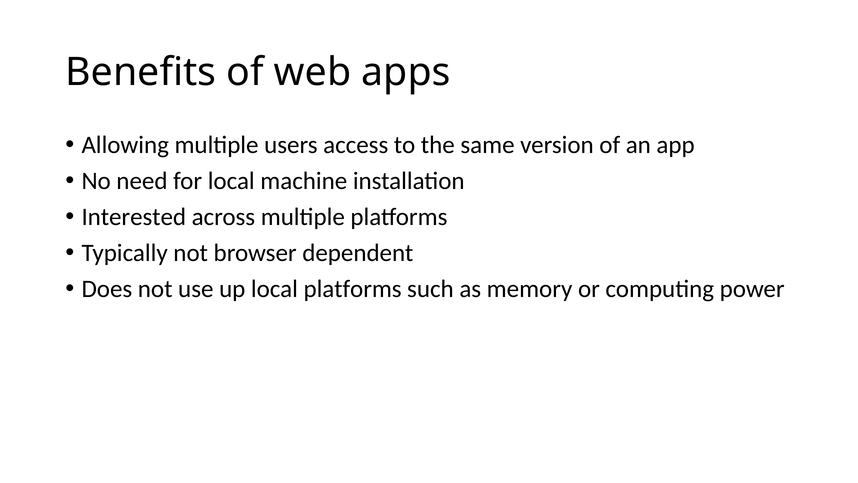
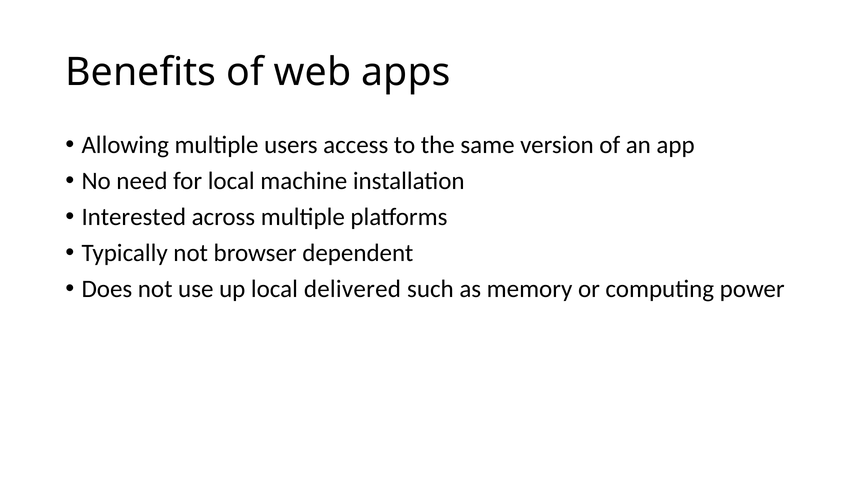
local platforms: platforms -> delivered
